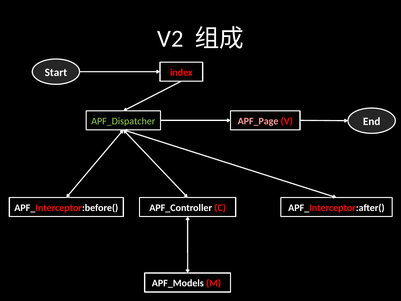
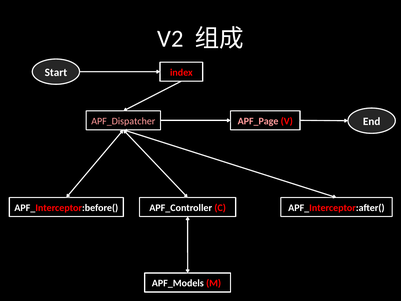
APF_Dispatcher colour: light green -> pink
